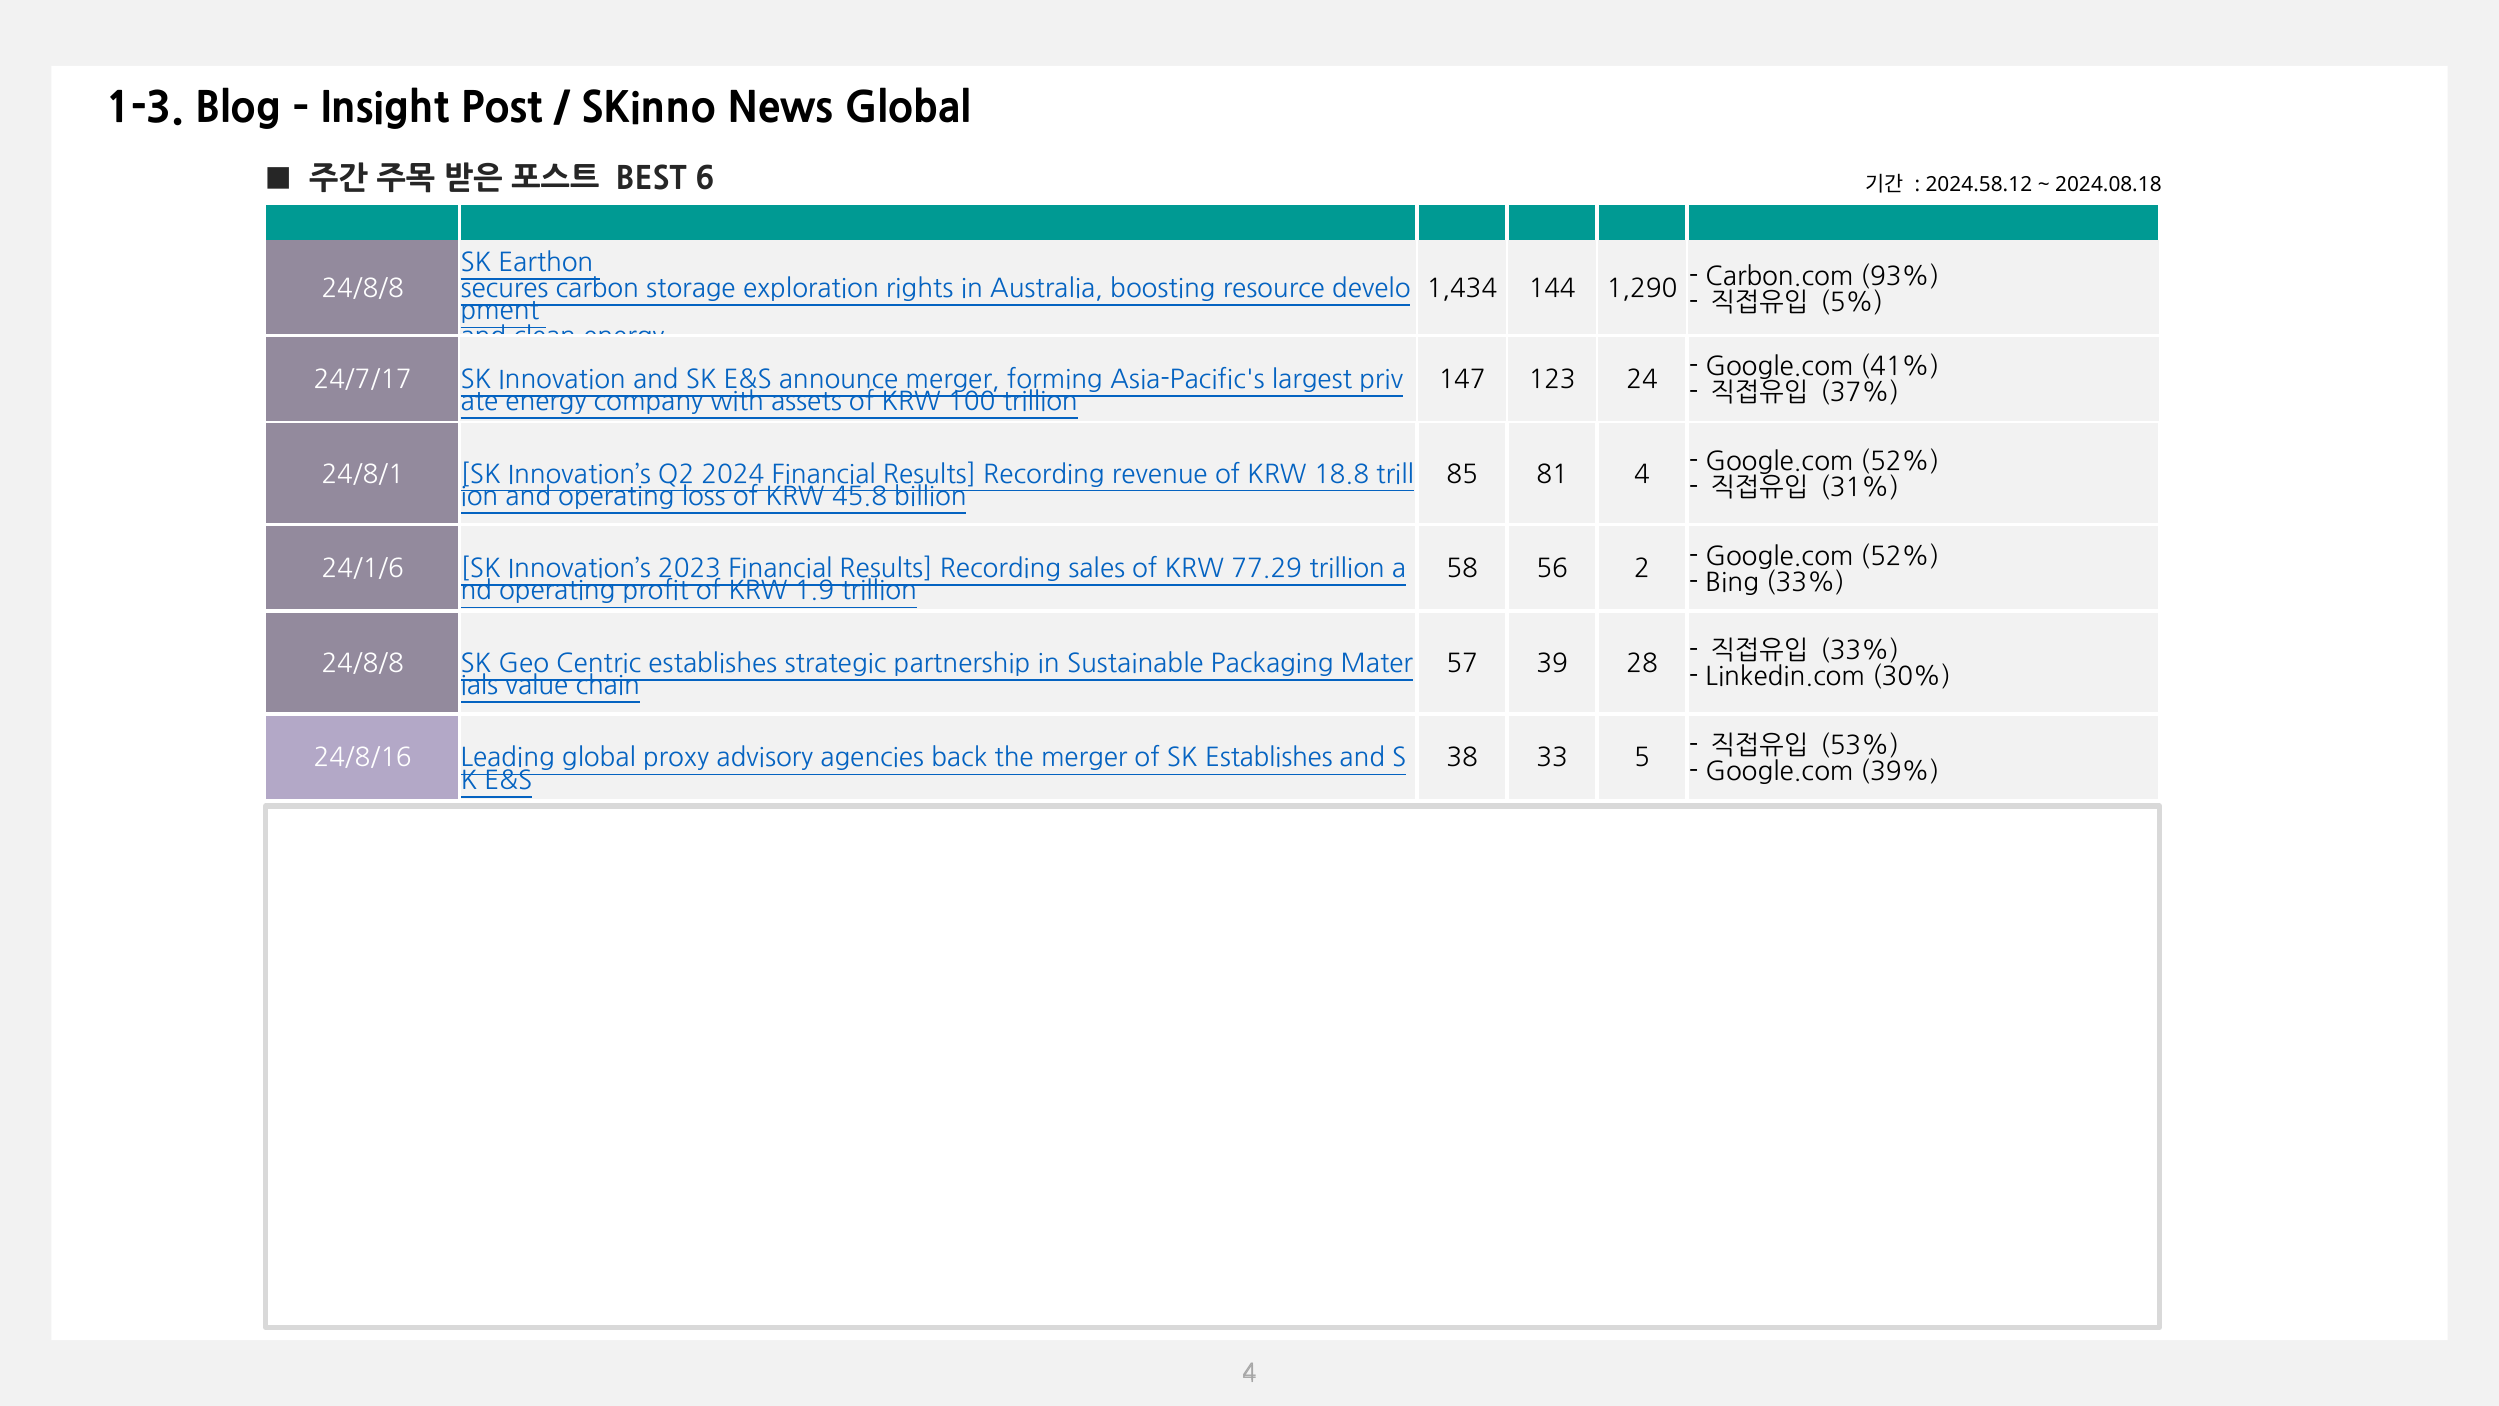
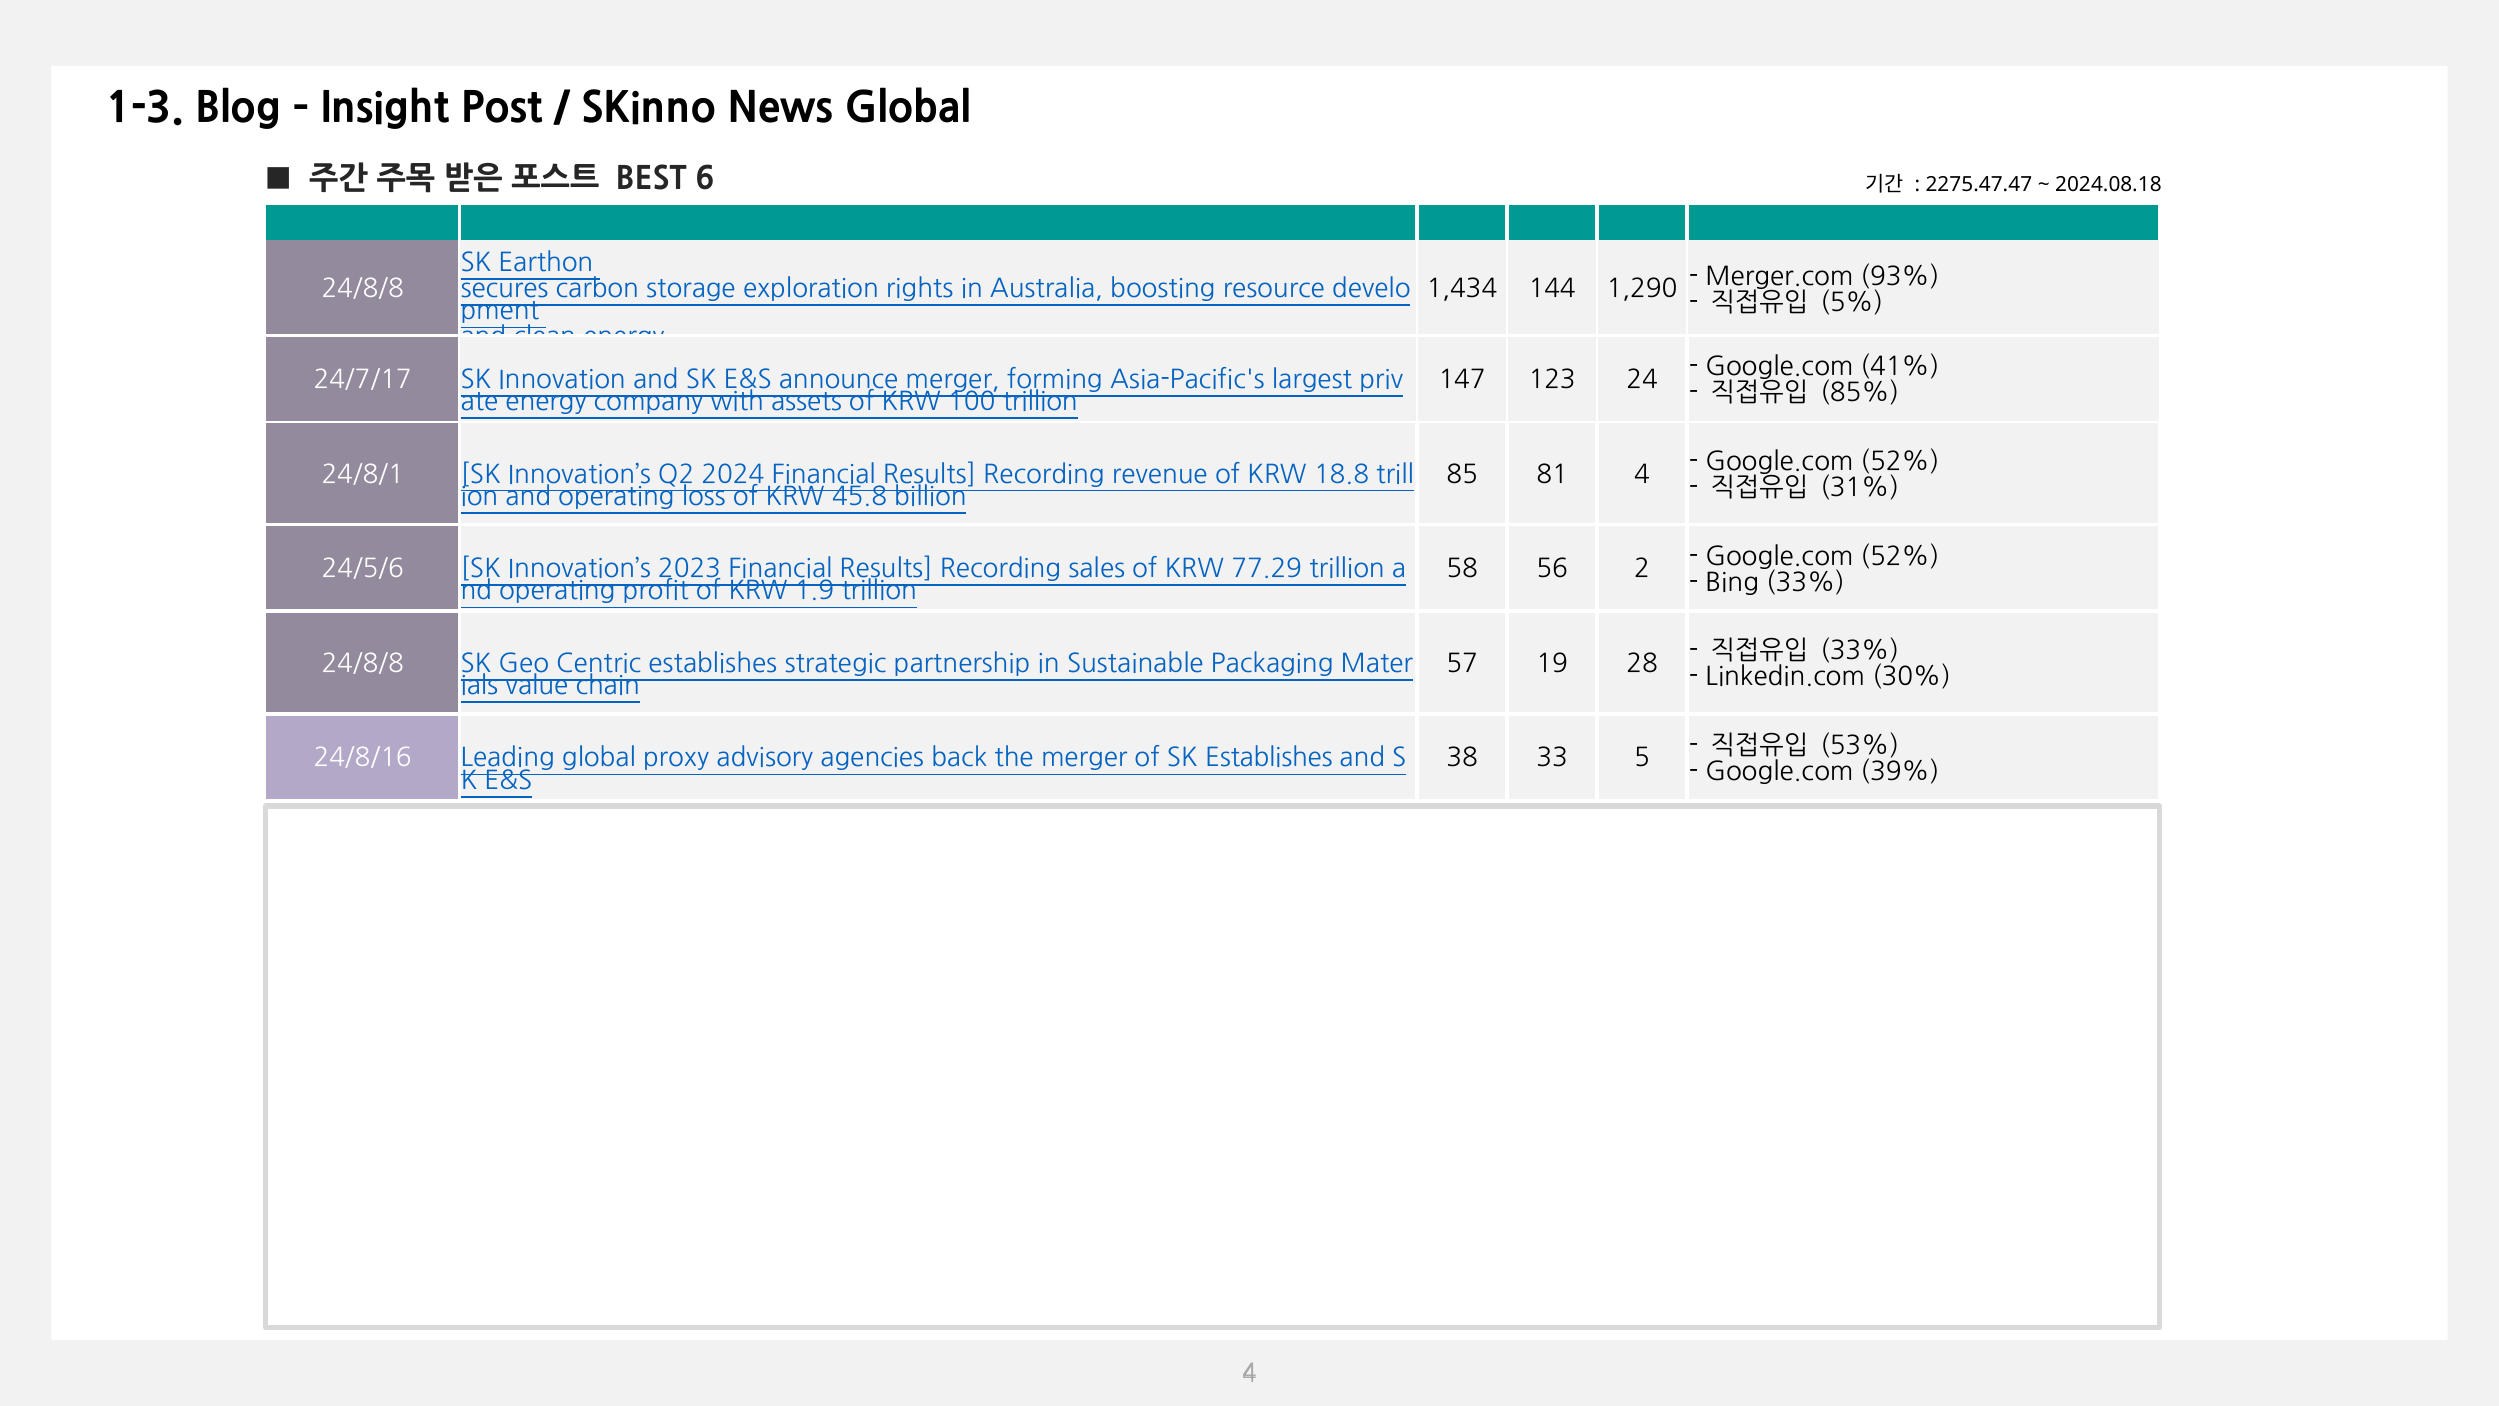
2024.58.12: 2024.58.12 -> 2275.47.47
Carbon.com: Carbon.com -> Merger.com
37%: 37% -> 85%
24/1/6: 24/1/6 -> 24/5/6
39: 39 -> 19
